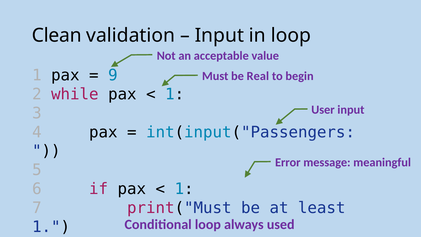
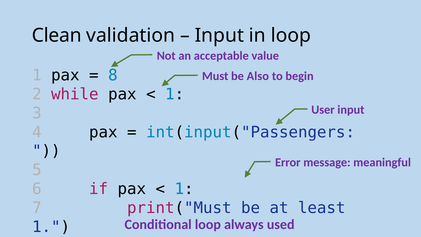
9: 9 -> 8
Real: Real -> Also
